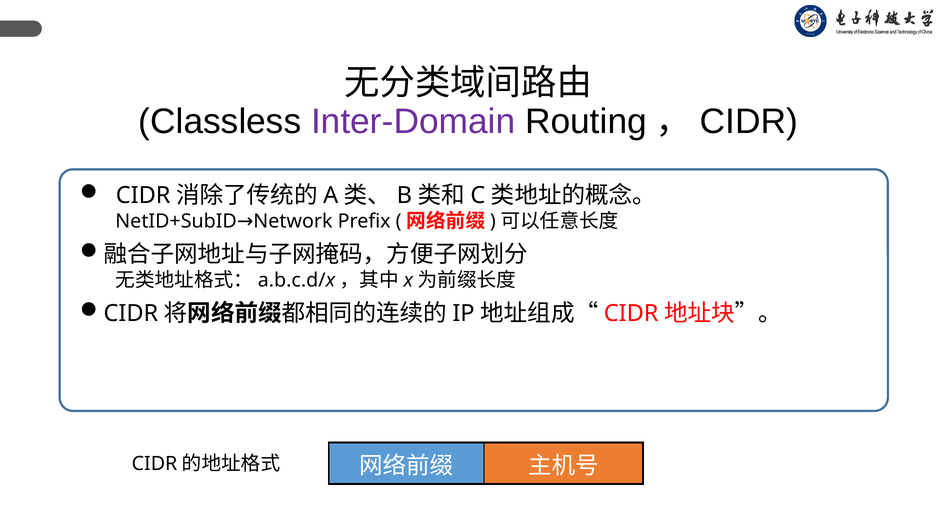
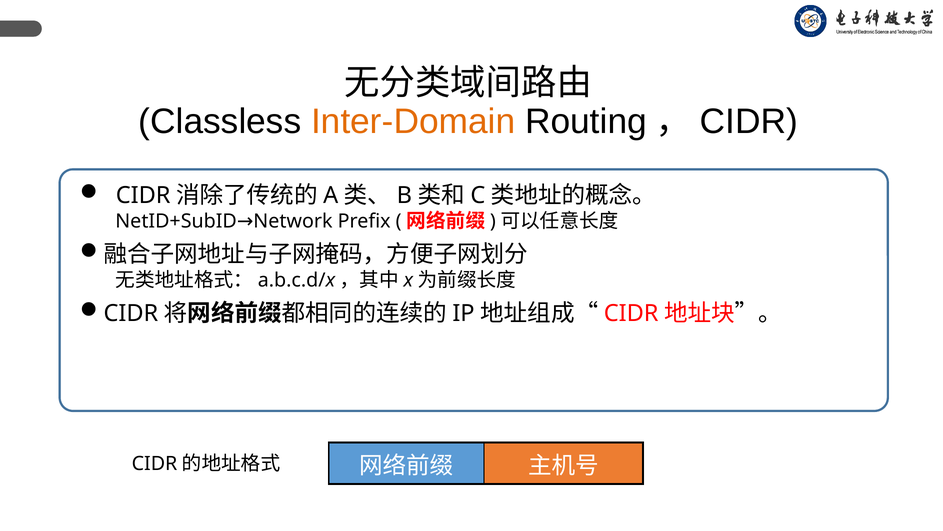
Inter-Domain colour: purple -> orange
